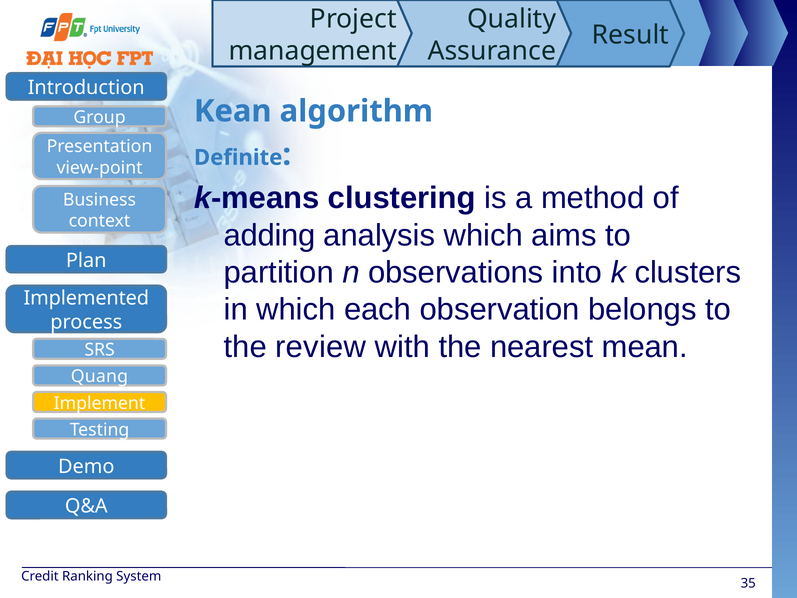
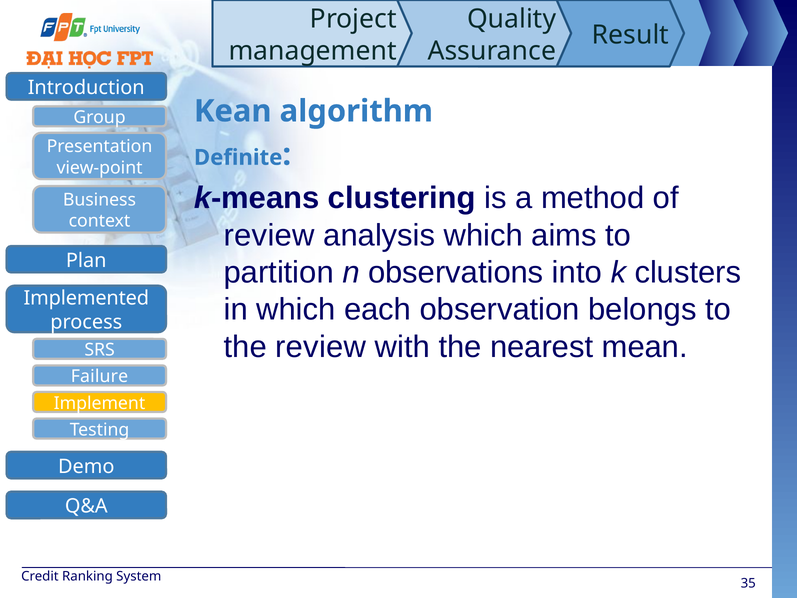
adding at (270, 235): adding -> review
Quang: Quang -> Failure
